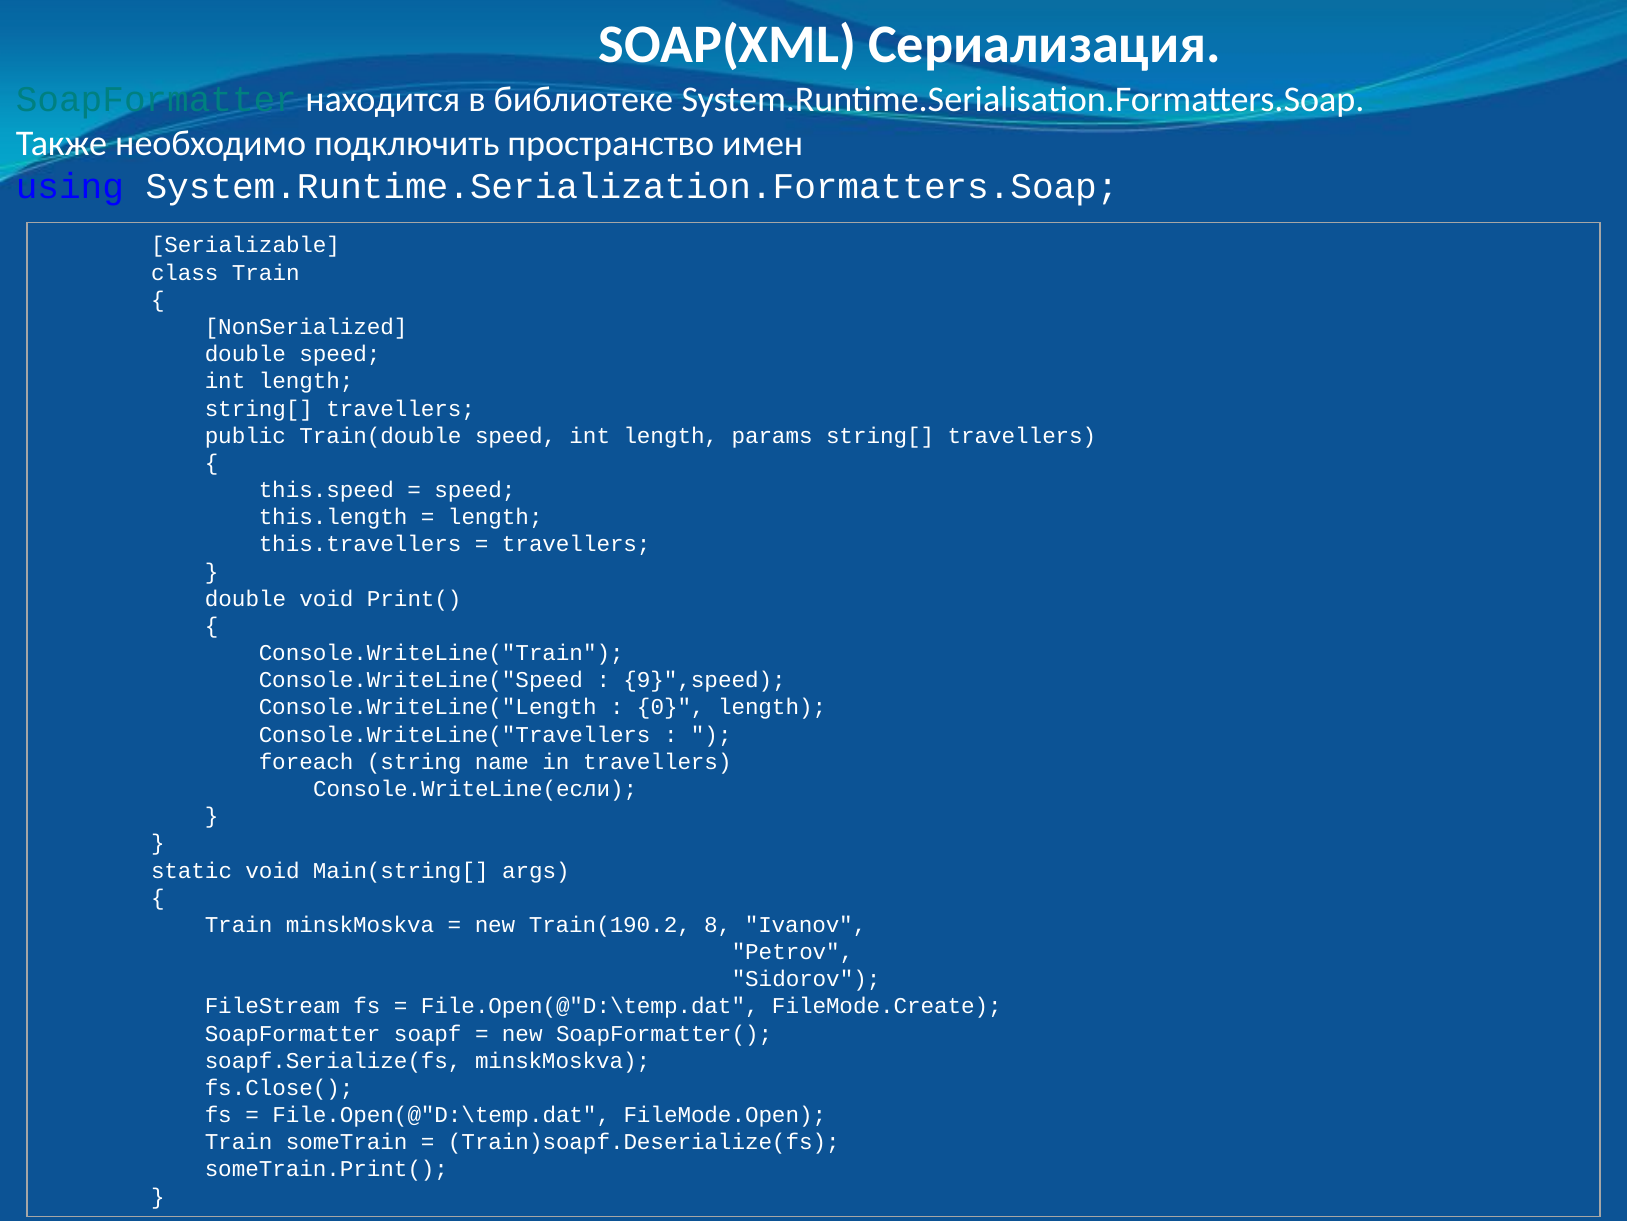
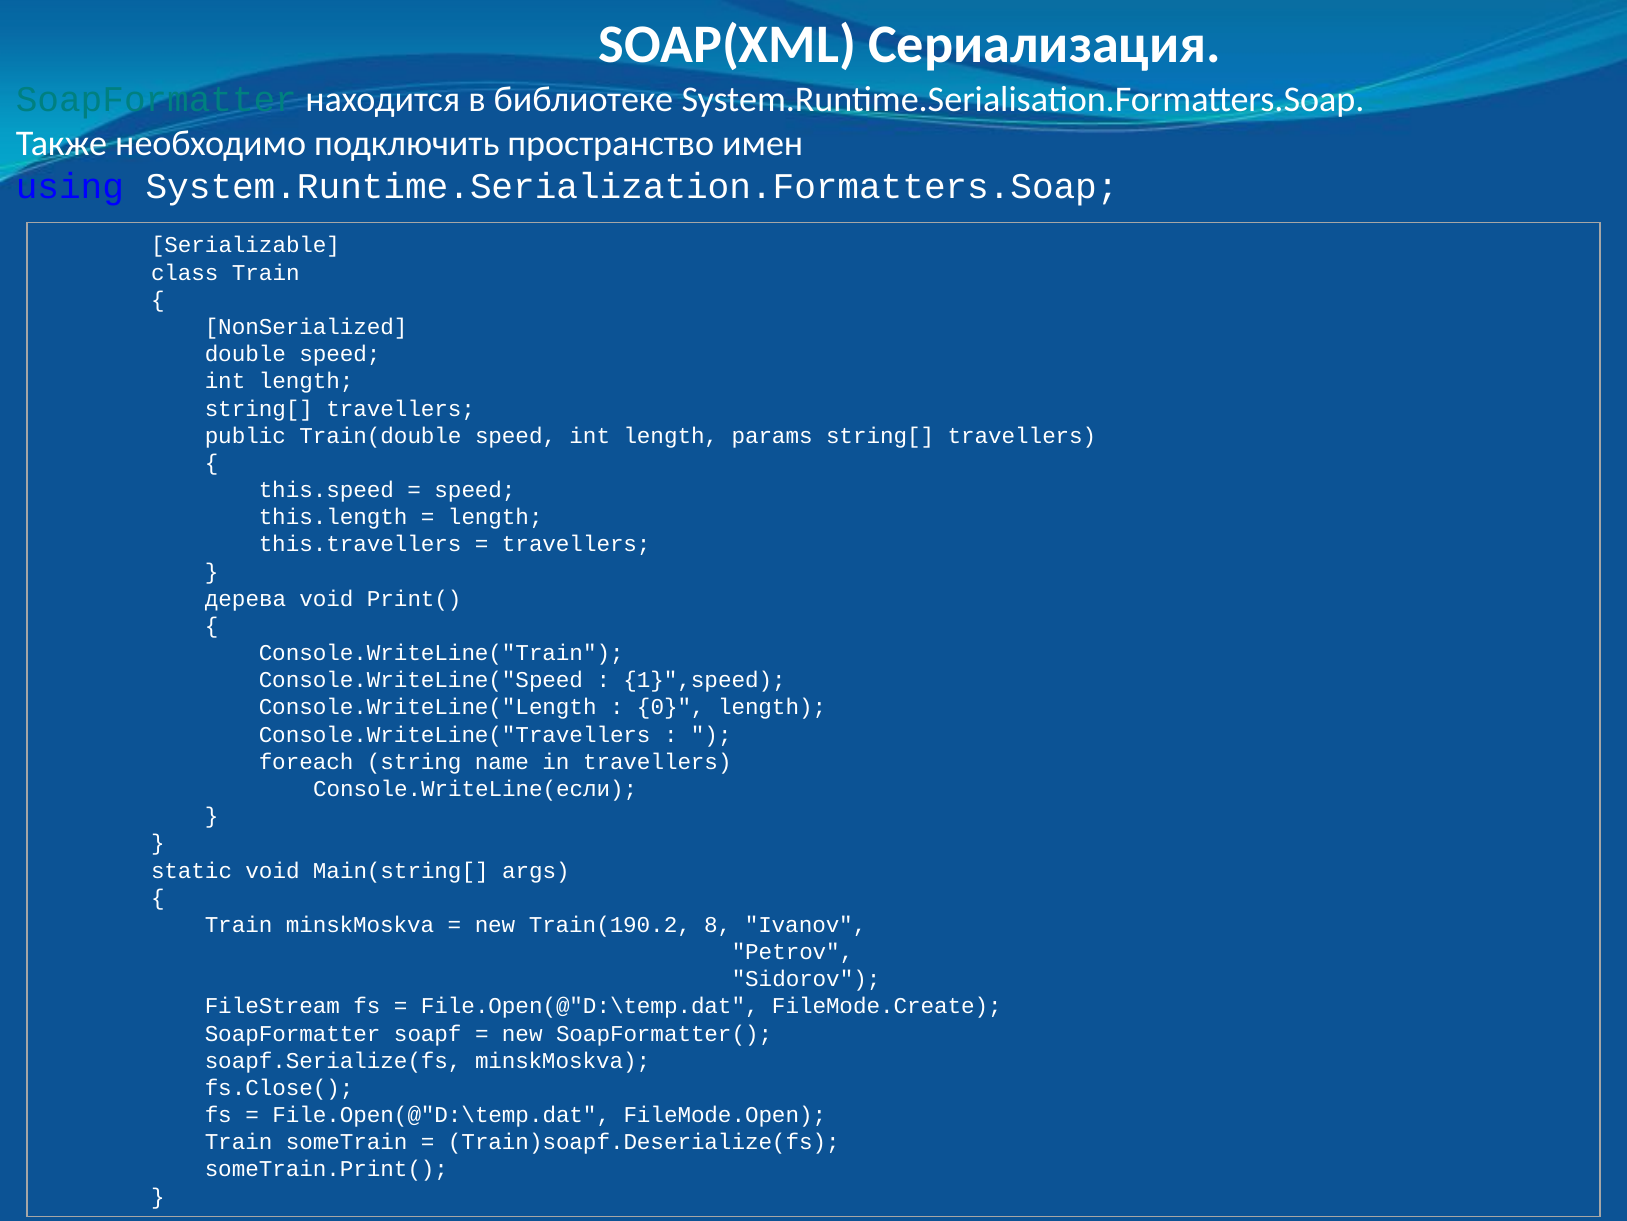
double at (246, 598): double -> дерева
9}",speed: 9}",speed -> 1}",speed
